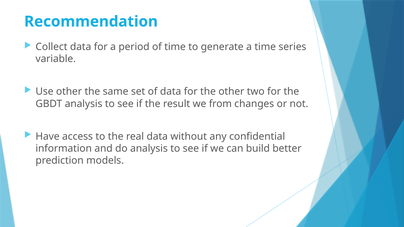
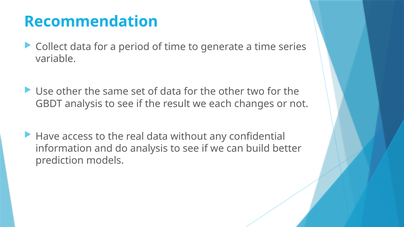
from: from -> each
